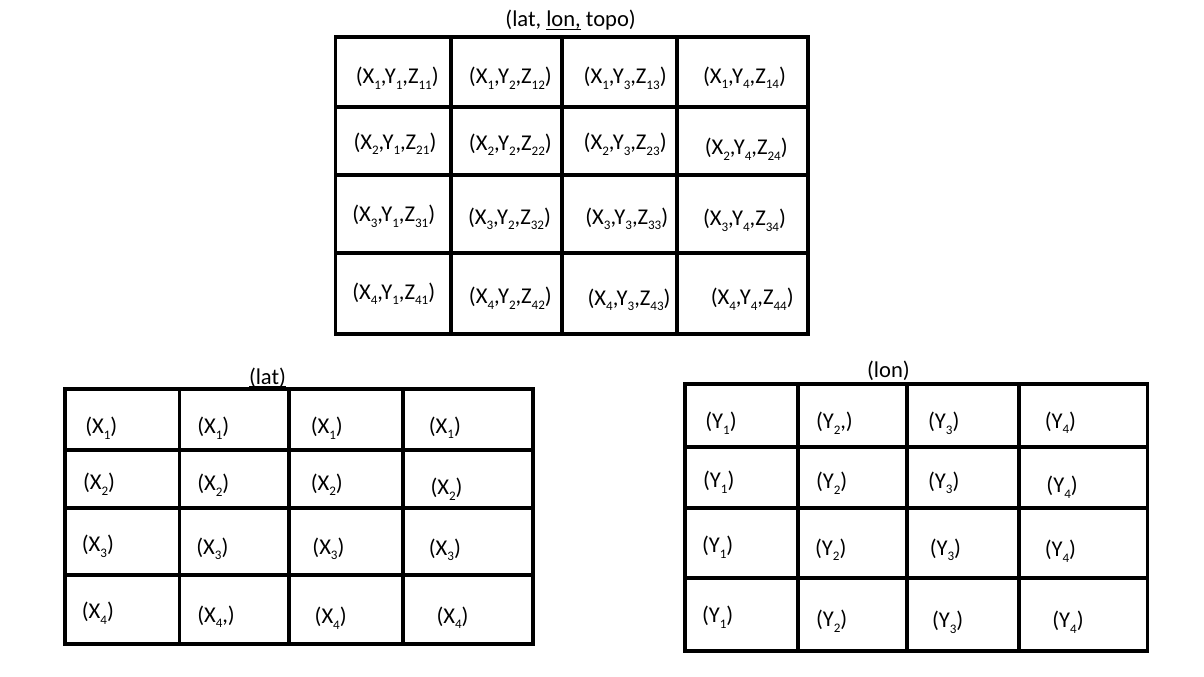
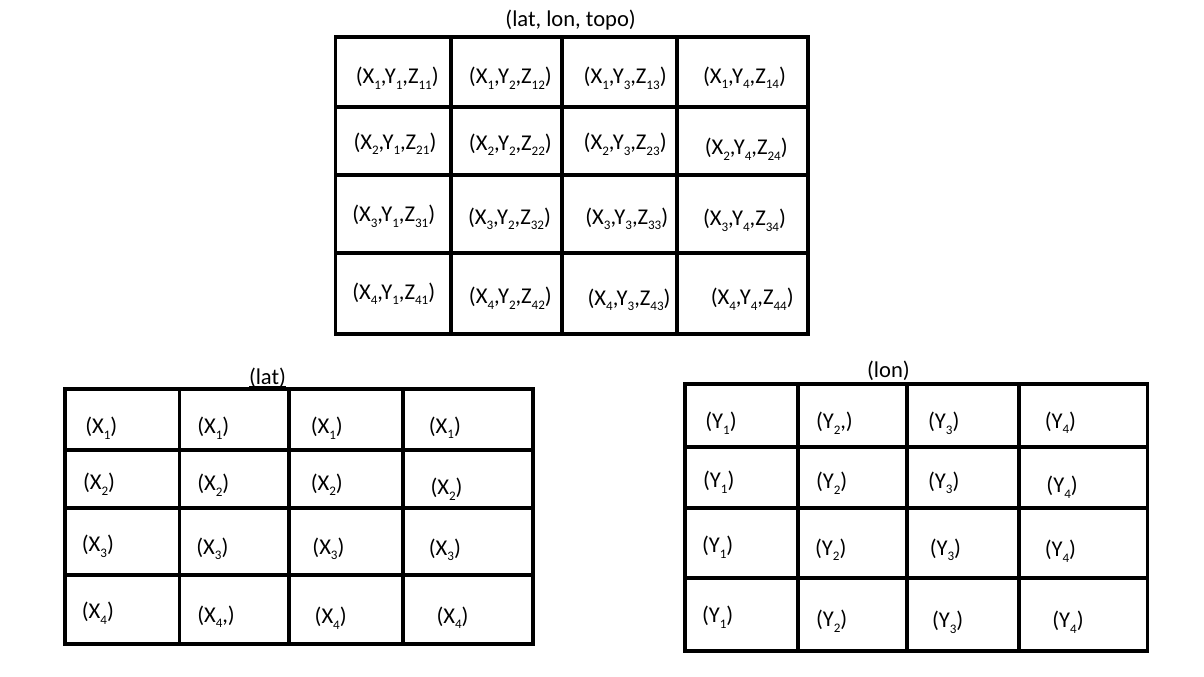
lon at (564, 20) underline: present -> none
